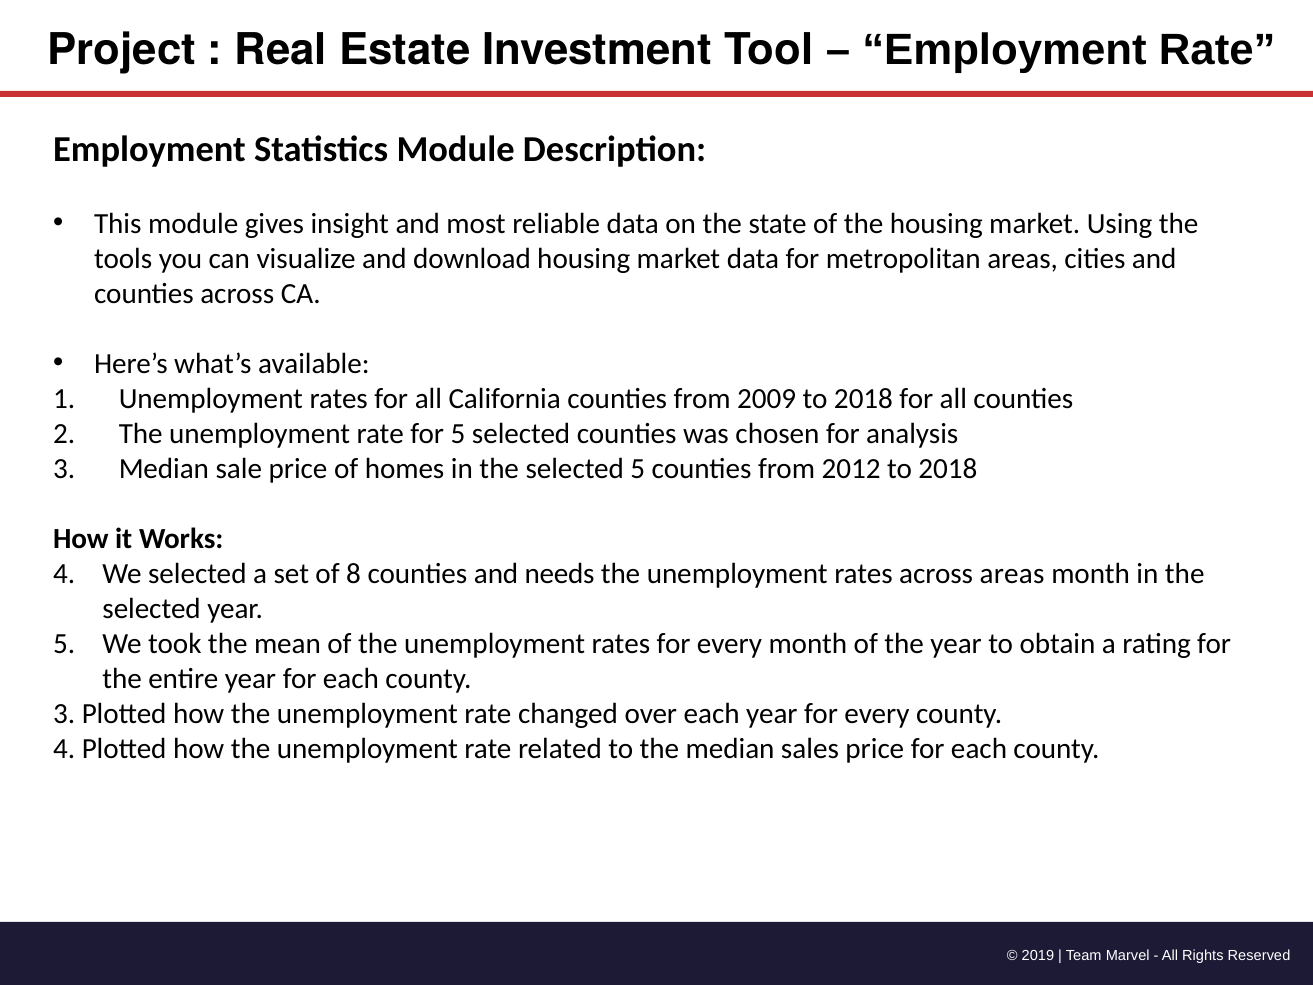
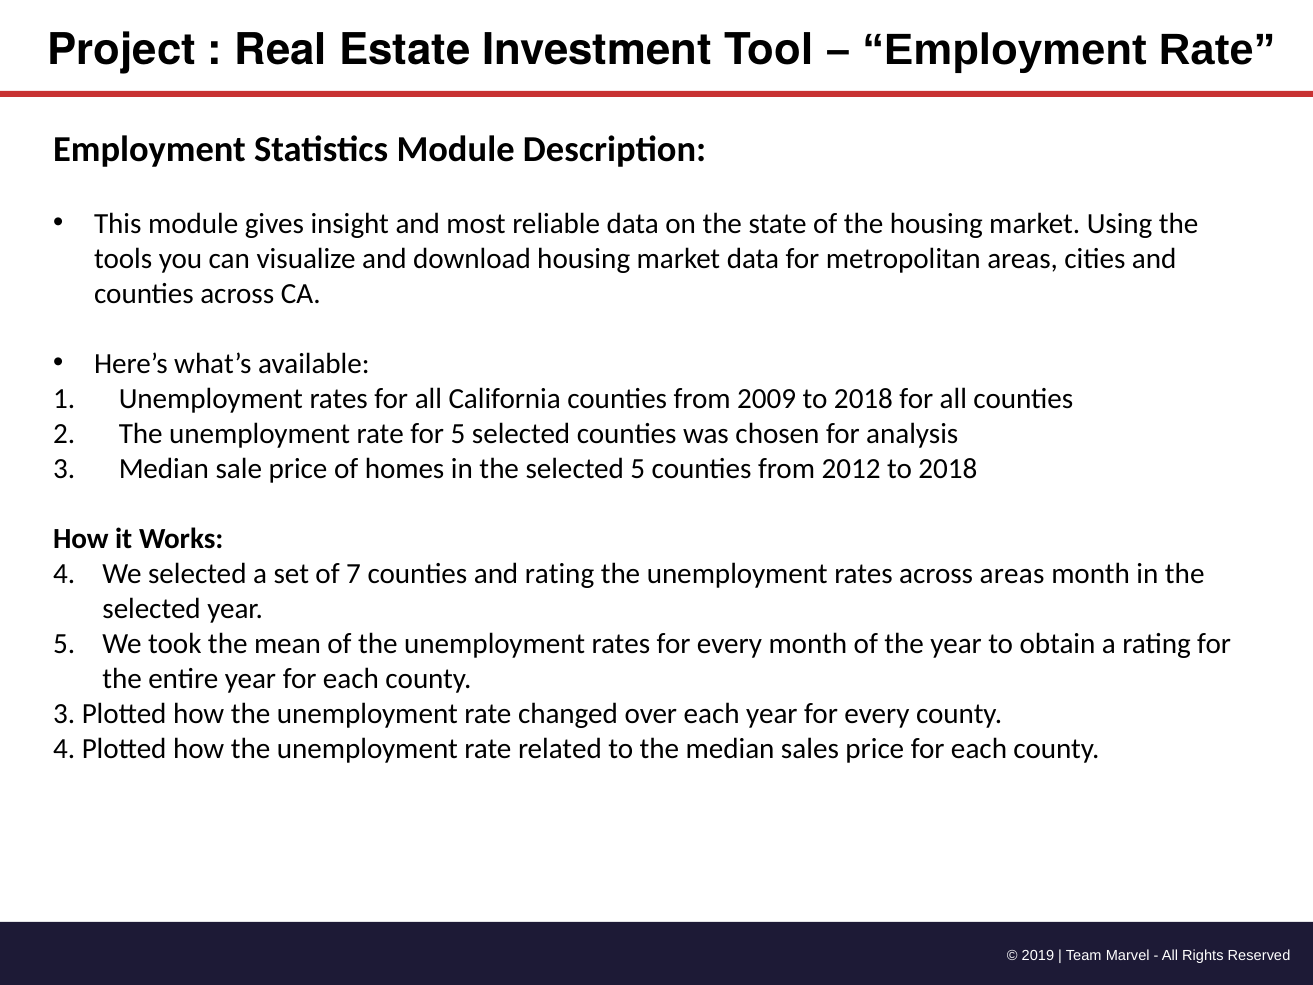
8: 8 -> 7
and needs: needs -> rating
